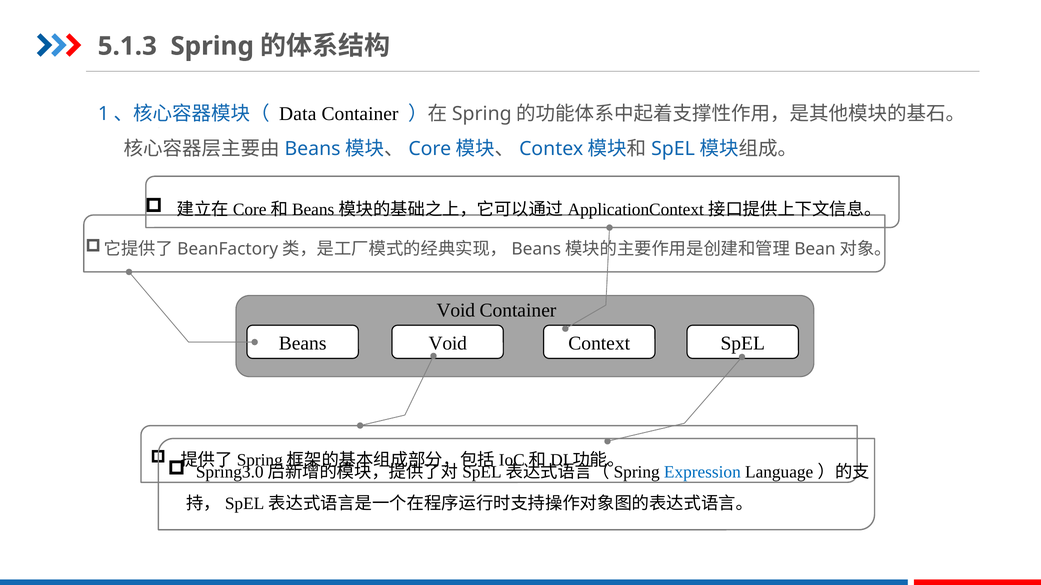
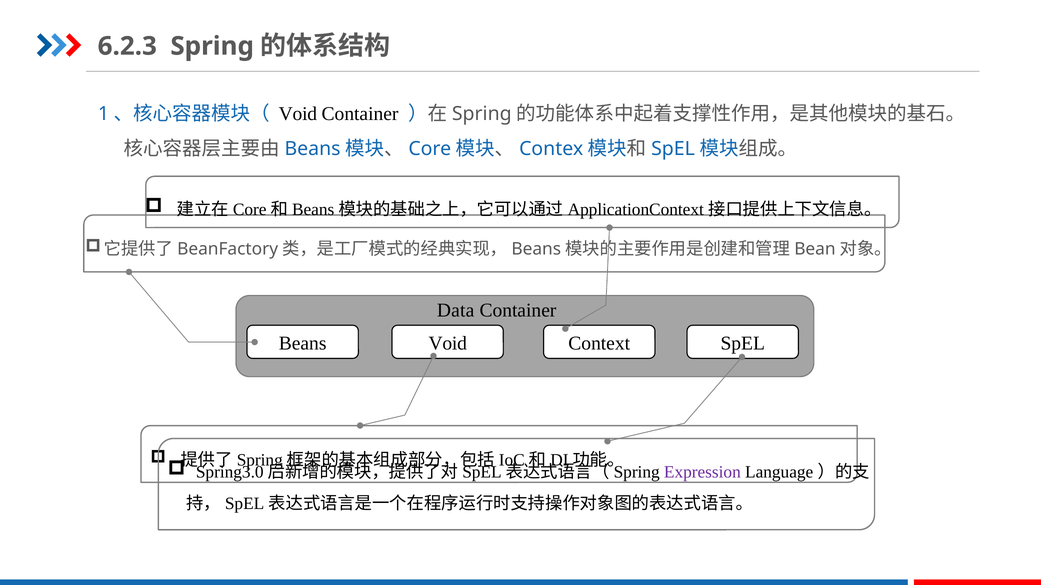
5.1.3: 5.1.3 -> 6.2.3
Data at (298, 114): Data -> Void
Void at (456, 311): Void -> Data
Expression colour: blue -> purple
